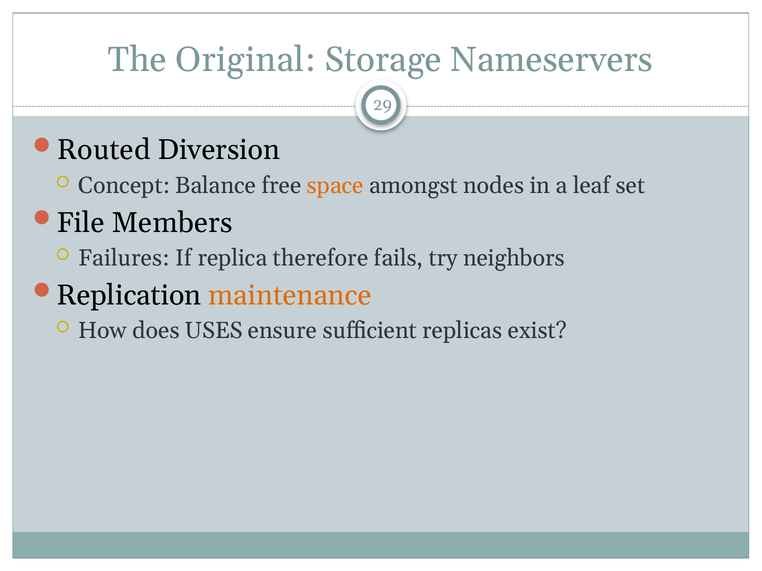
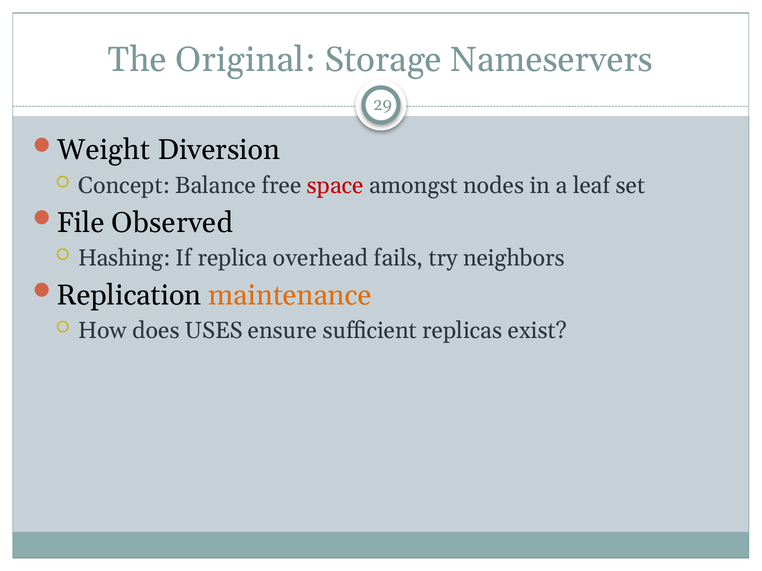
Routed: Routed -> Weight
space colour: orange -> red
Members: Members -> Observed
Failures: Failures -> Hashing
therefore: therefore -> overhead
